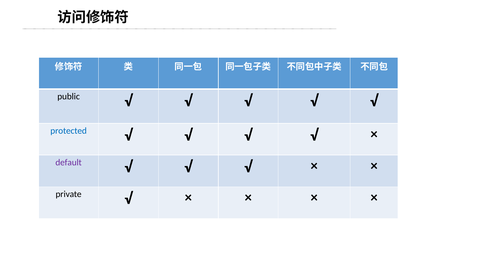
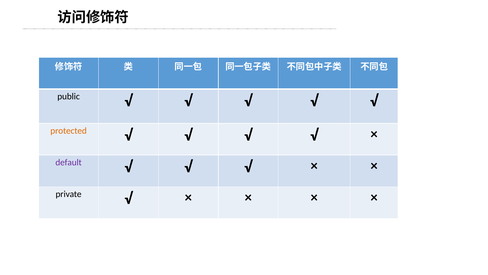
protected colour: blue -> orange
